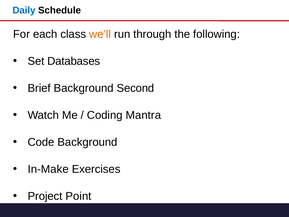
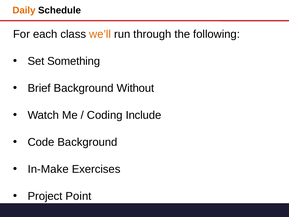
Daily colour: blue -> orange
Databases: Databases -> Something
Second: Second -> Without
Mantra: Mantra -> Include
